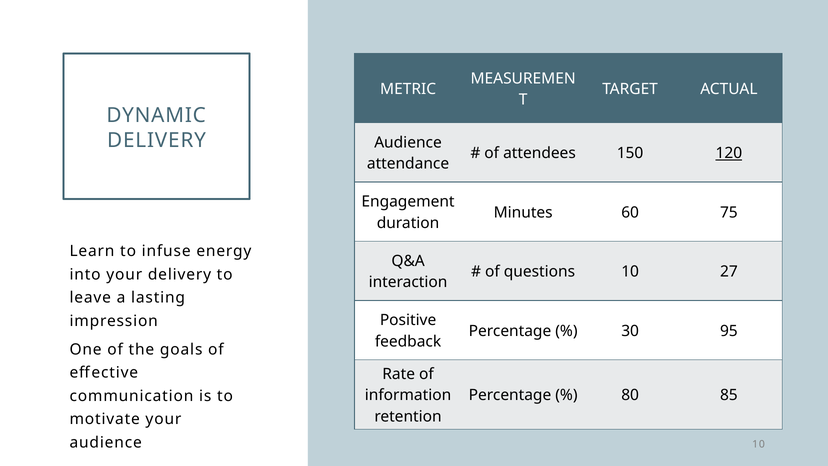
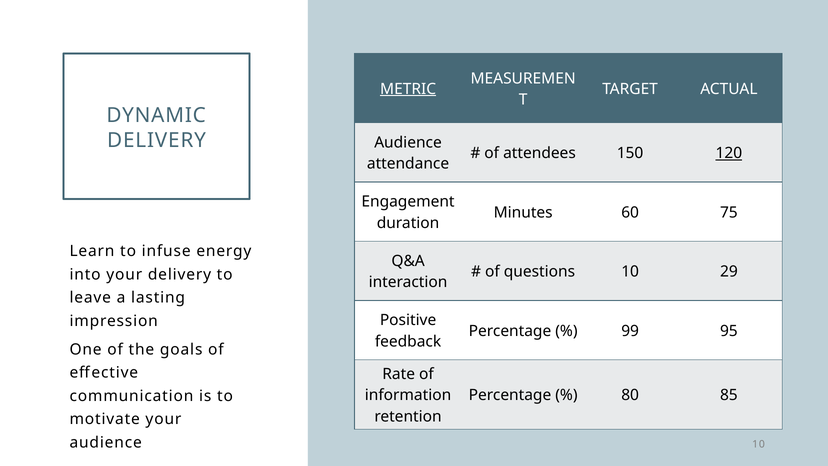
METRIC underline: none -> present
27: 27 -> 29
30: 30 -> 99
